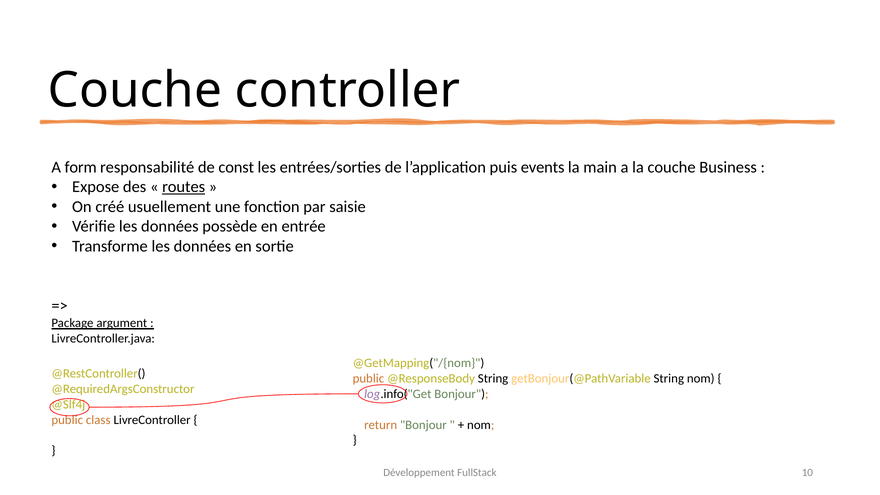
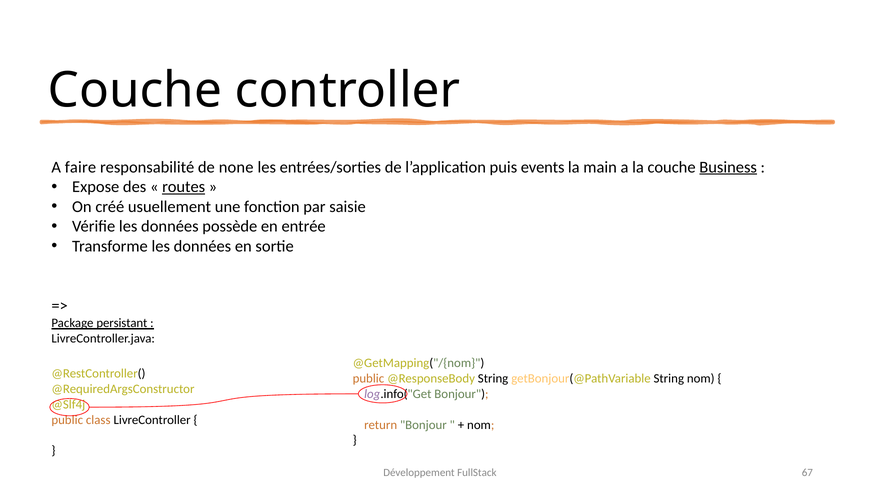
form: form -> faire
const: const -> none
Business underline: none -> present
argument: argument -> persistant
10: 10 -> 67
